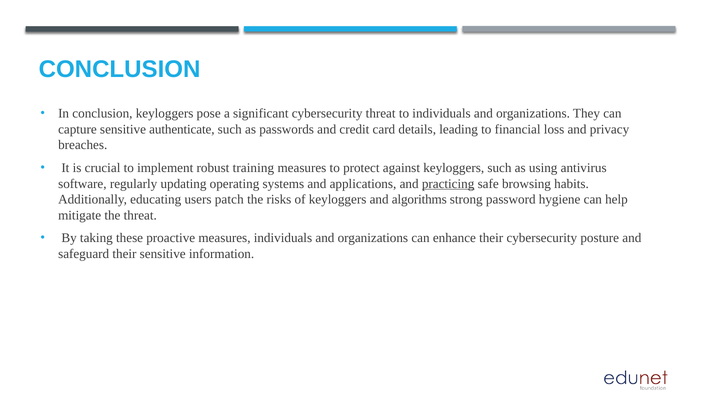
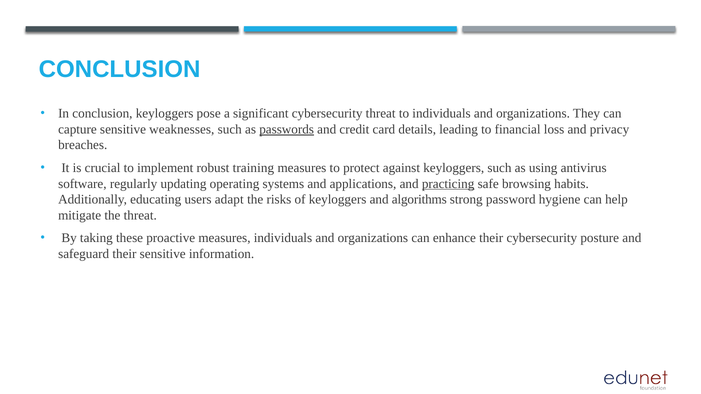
authenticate: authenticate -> weaknesses
passwords underline: none -> present
patch: patch -> adapt
